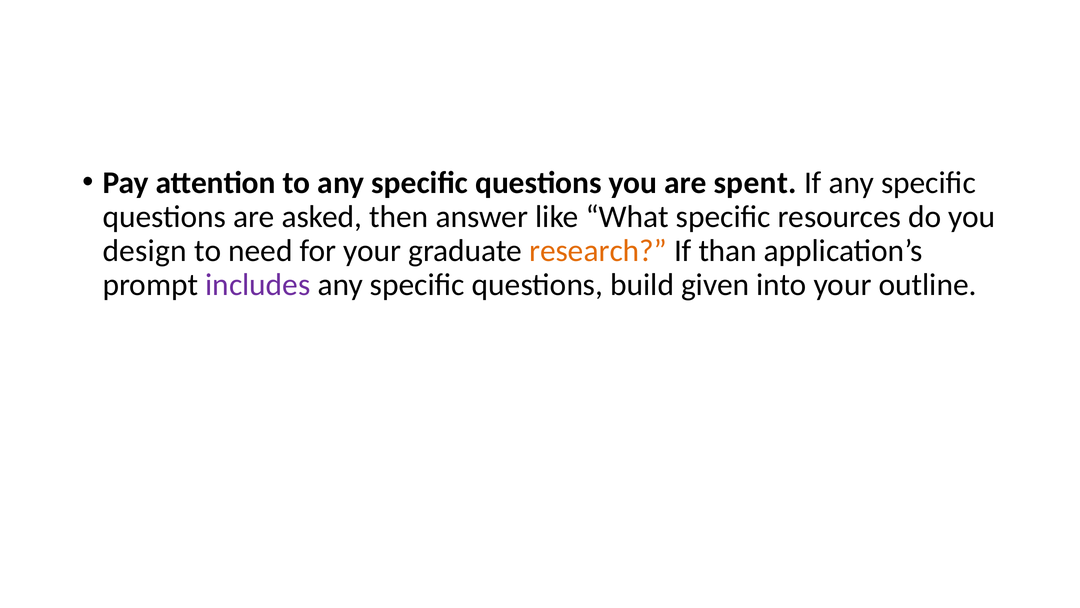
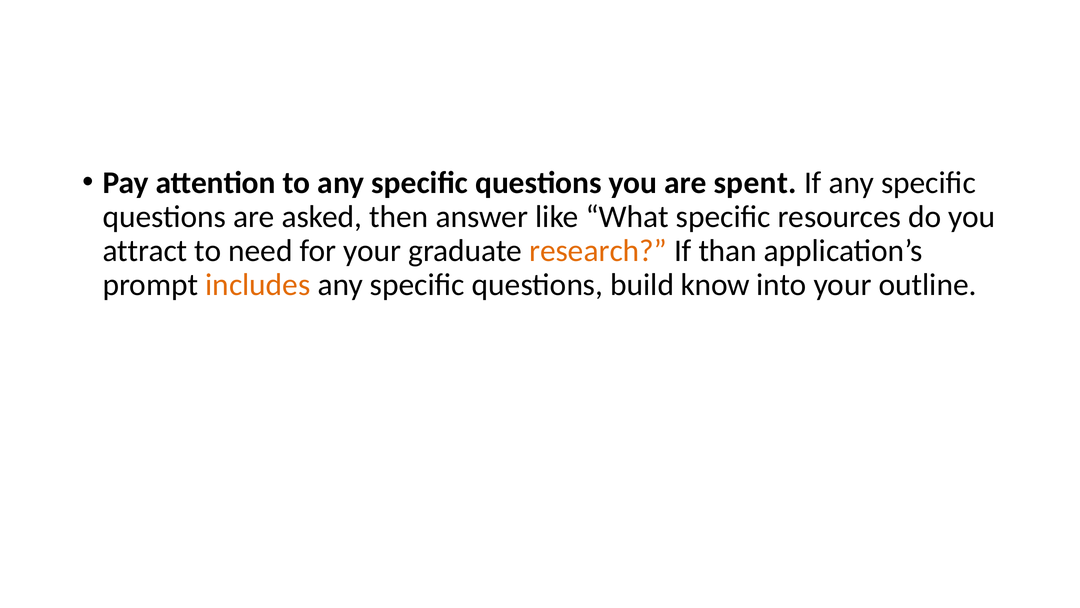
design: design -> attract
includes colour: purple -> orange
given: given -> know
